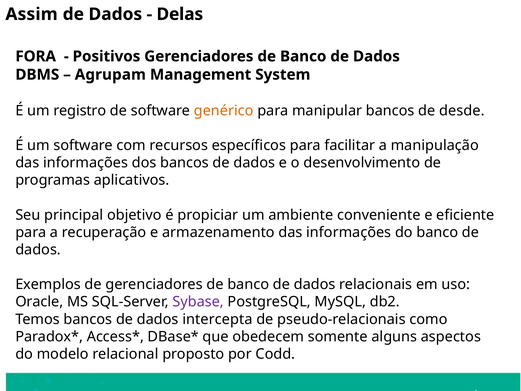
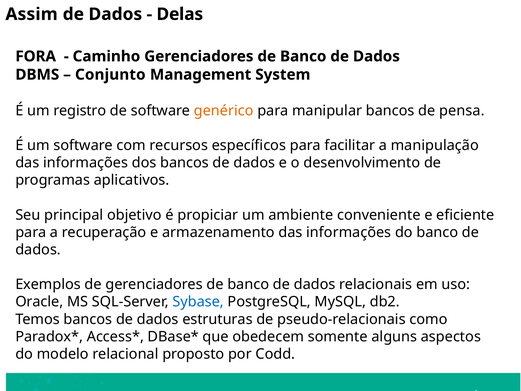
Positivos: Positivos -> Caminho
Agrupam: Agrupam -> Conjunto
desde: desde -> pensa
Sybase colour: purple -> blue
intercepta: intercepta -> estruturas
